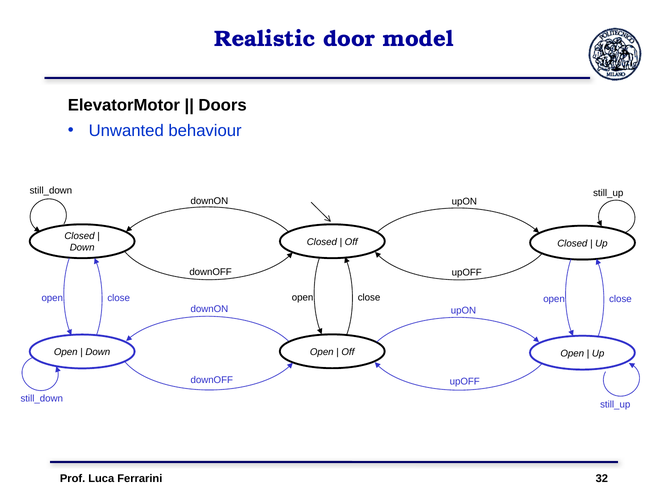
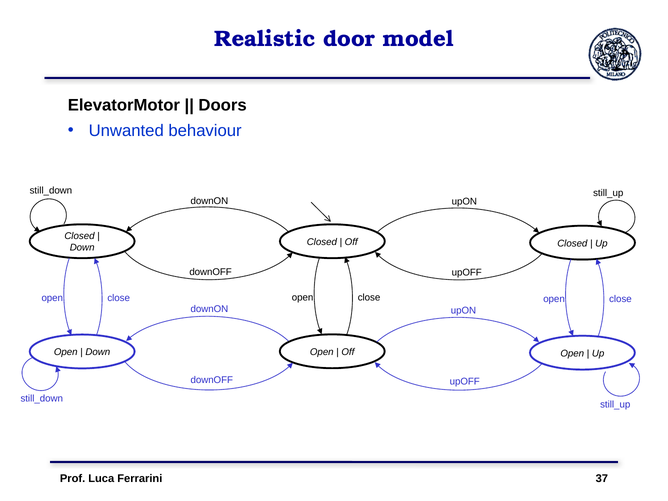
32: 32 -> 37
